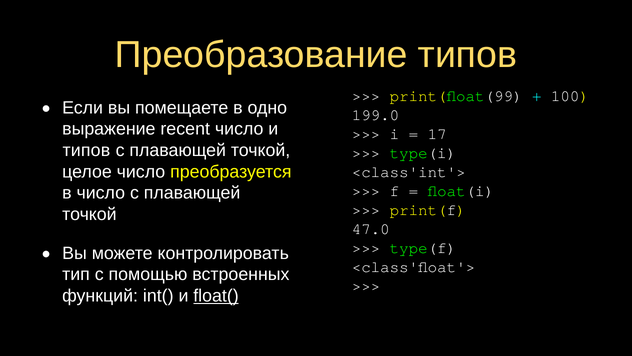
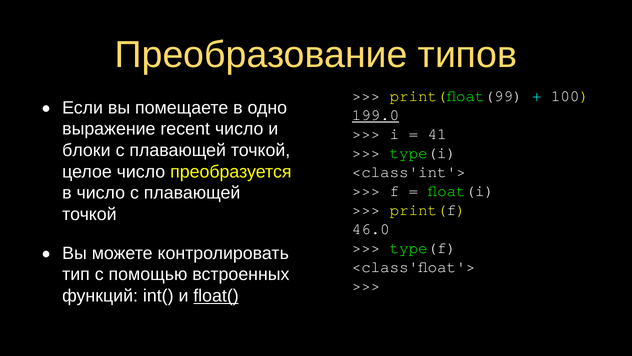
199.0 underline: none -> present
17: 17 -> 41
типов at (86, 150): типов -> блоки
47.0: 47.0 -> 46.0
